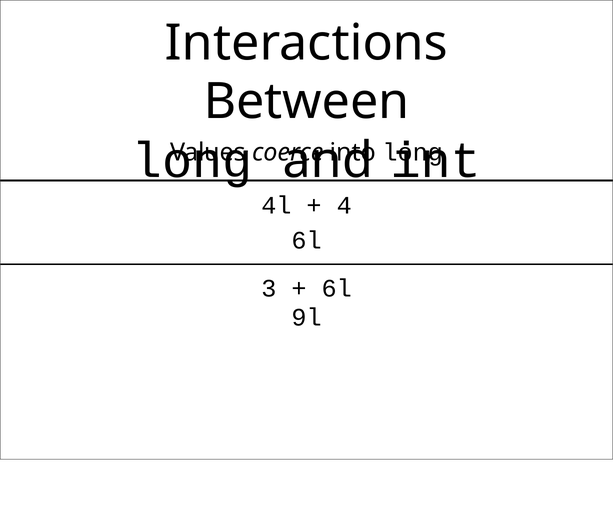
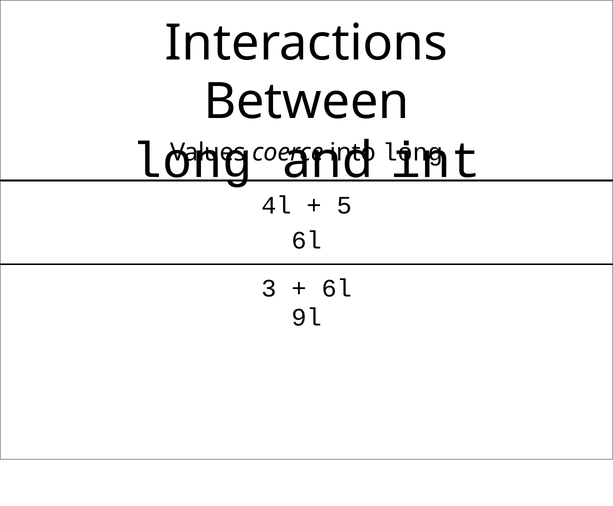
4: 4 -> 5
